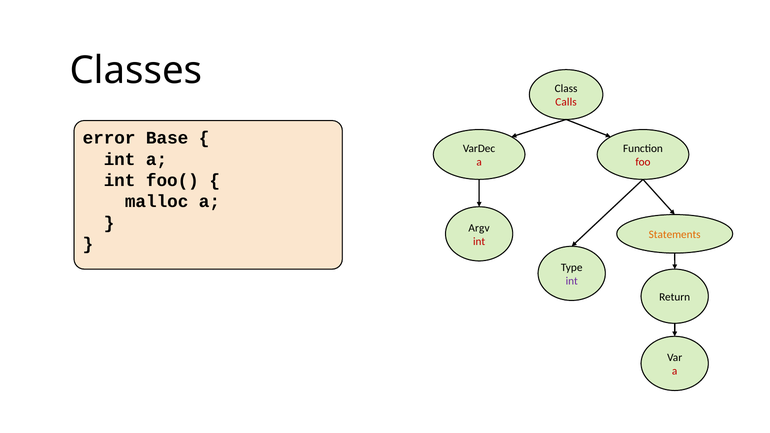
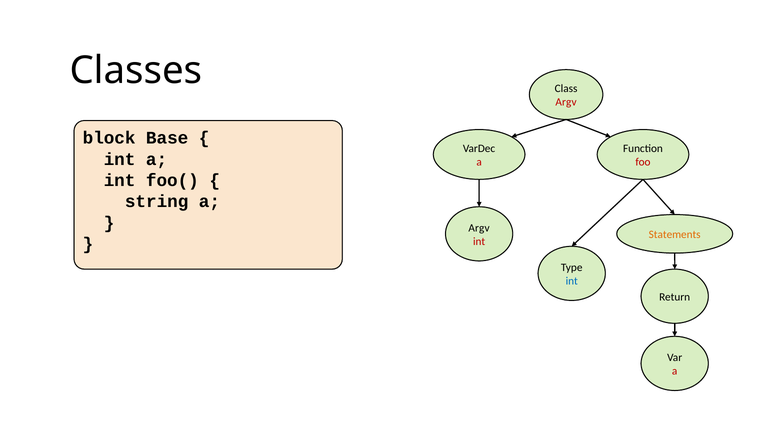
Calls at (566, 102): Calls -> Argv
error: error -> block
malloc: malloc -> string
int at (572, 281) colour: purple -> blue
